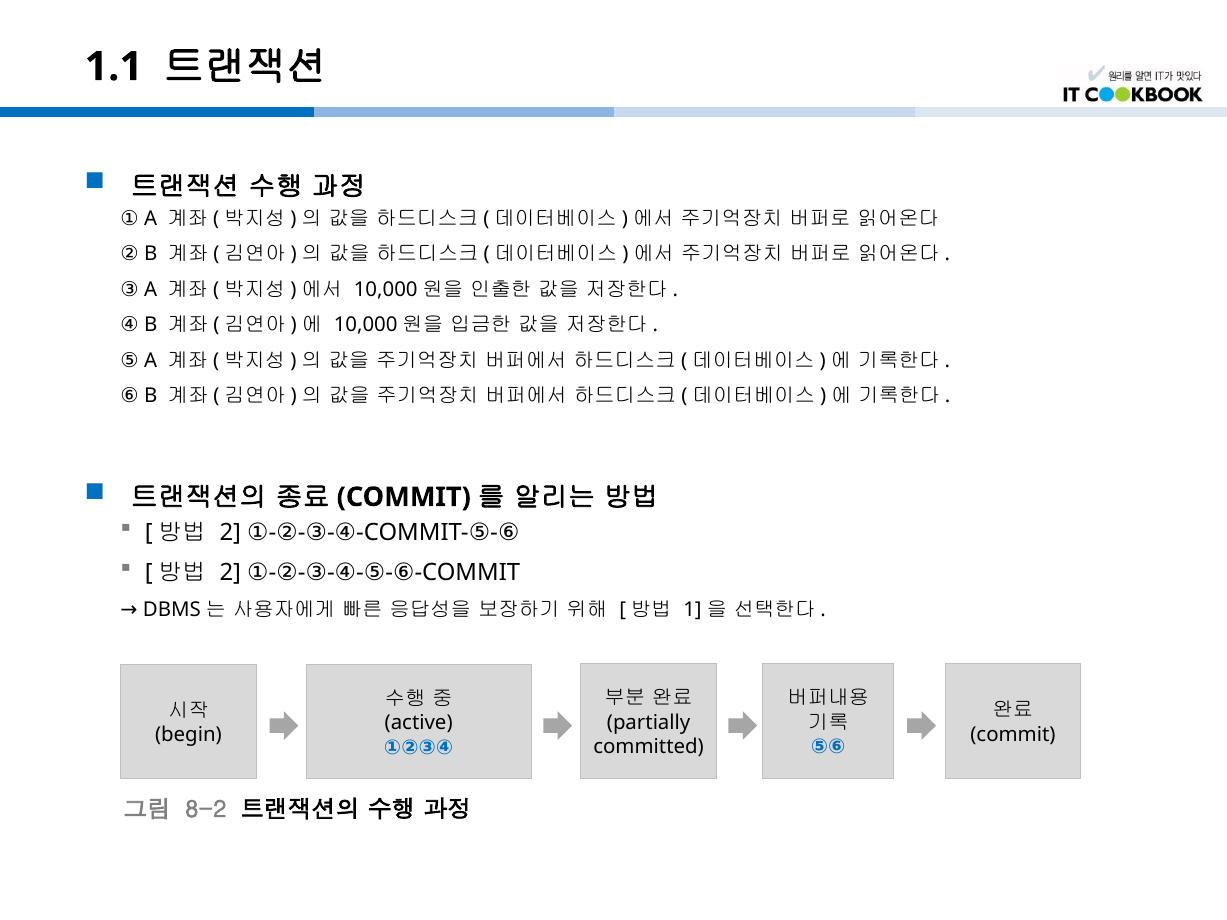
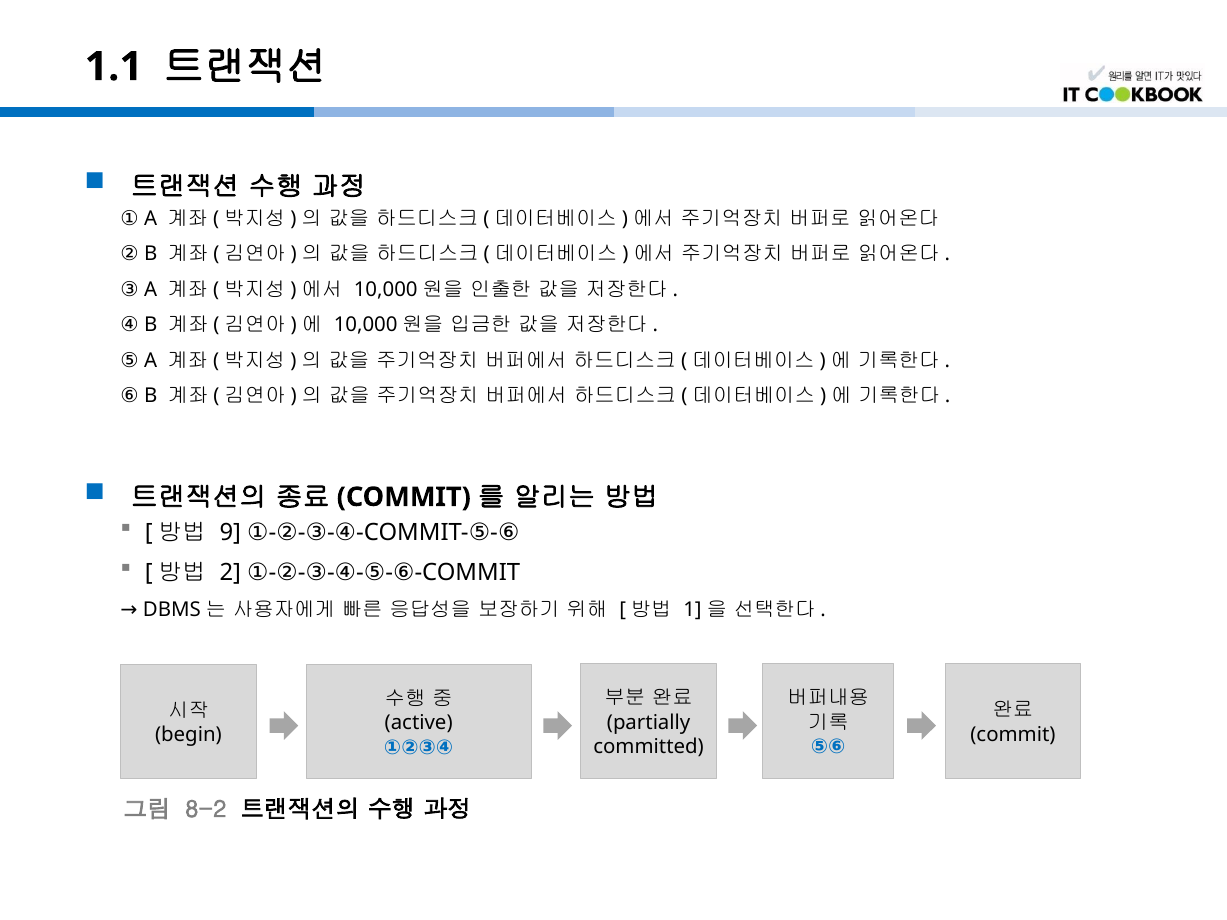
2 at (230, 532): 2 -> 9
